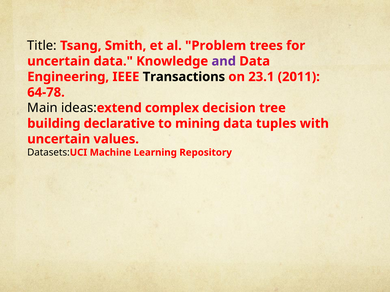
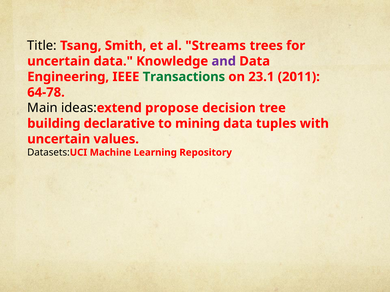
Problem: Problem -> Streams
Transactions colour: black -> green
complex: complex -> propose
